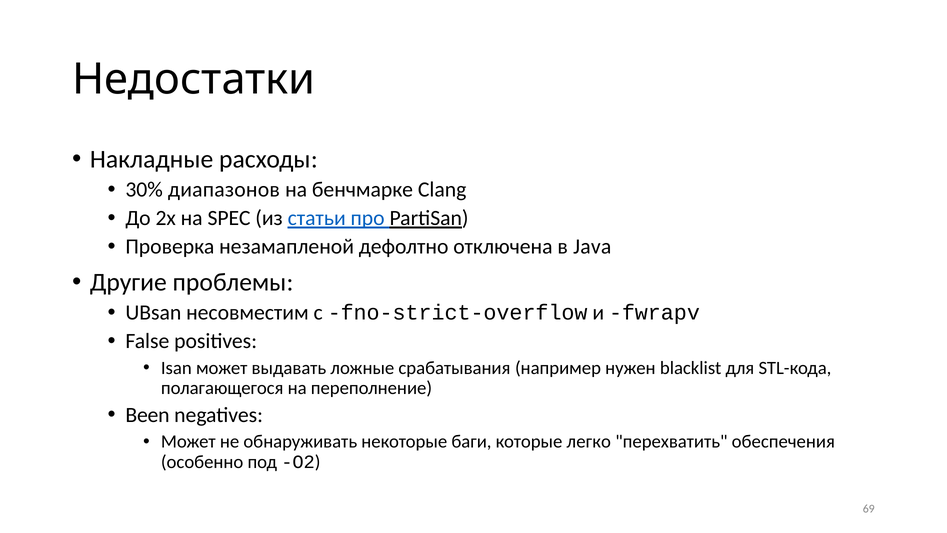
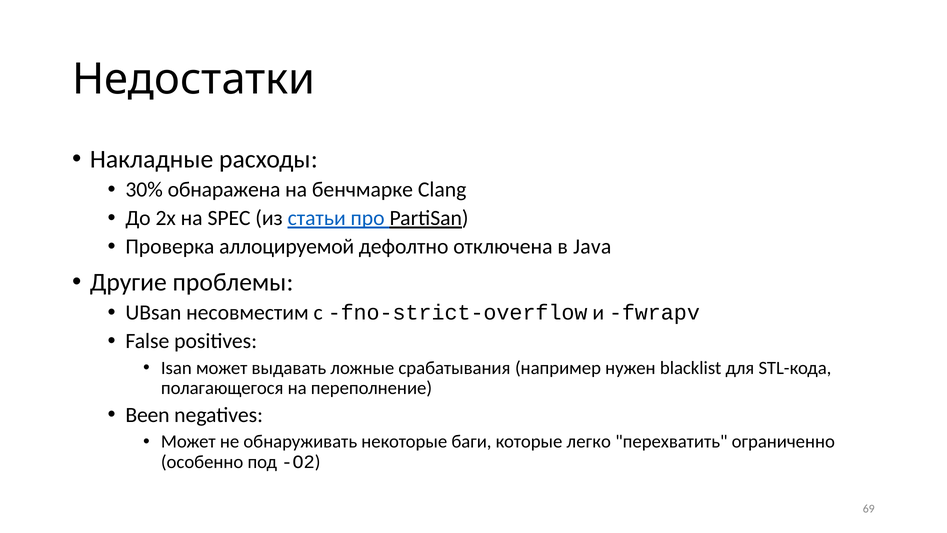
диапазонов: диапазонов -> обнаражена
незамапленой: незамапленой -> аллоцируемой
обеспечения: обеспечения -> ограниченно
